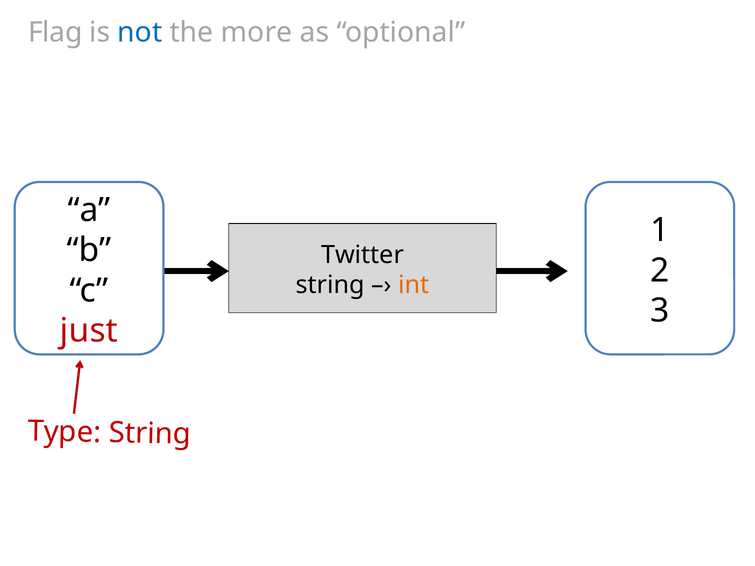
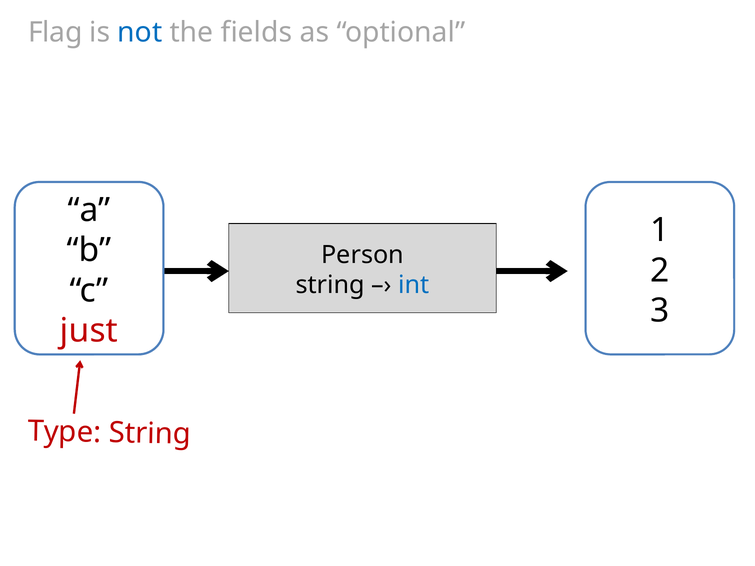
more: more -> fields
Twitter: Twitter -> Person
int colour: orange -> blue
